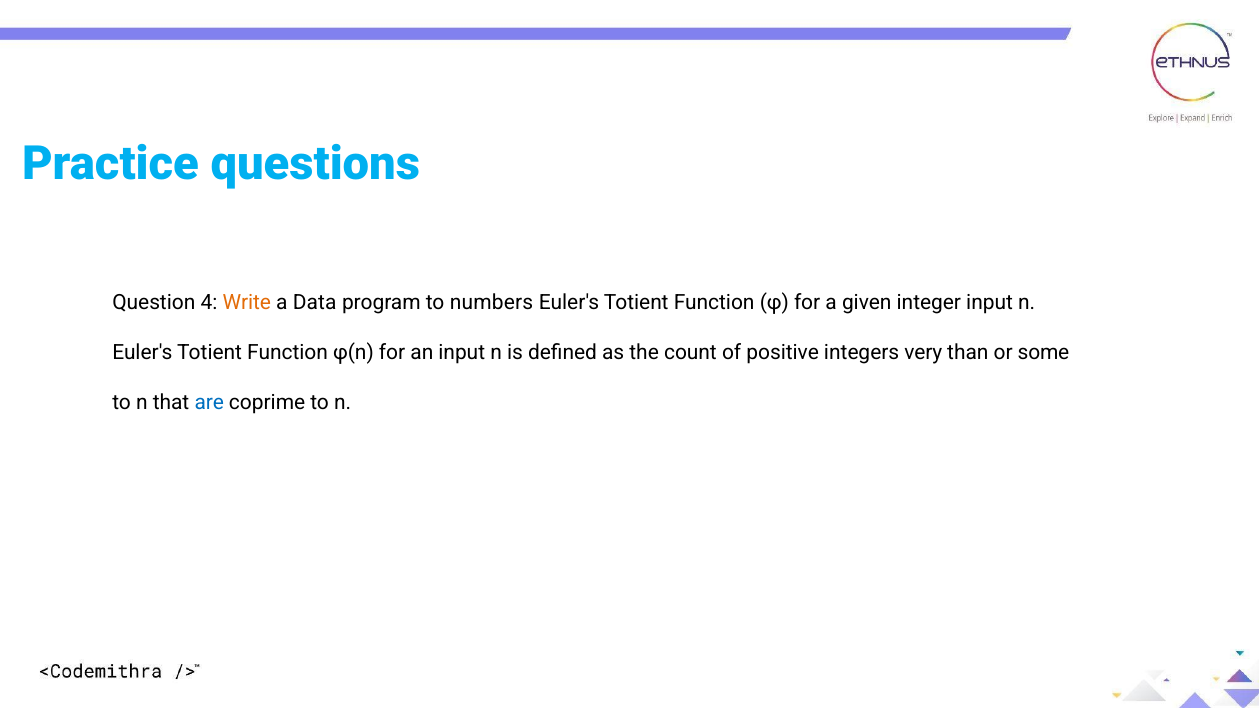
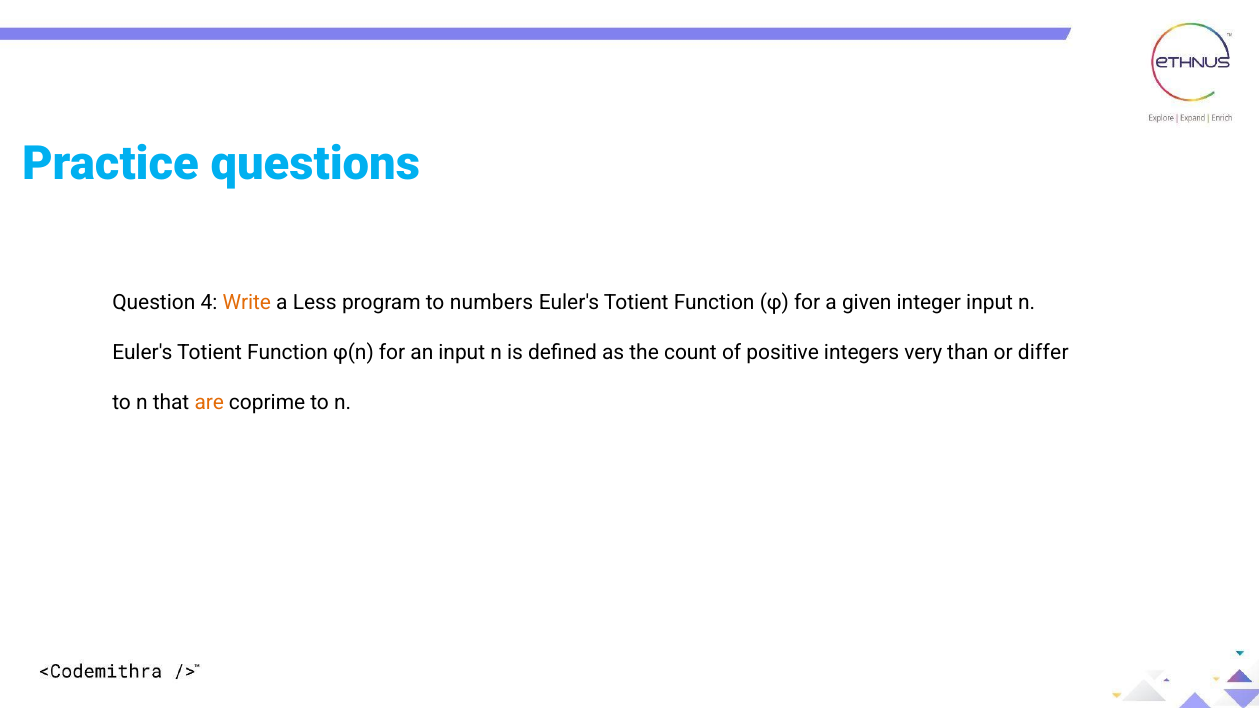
Data: Data -> Less
some: some -> differ
are colour: blue -> orange
